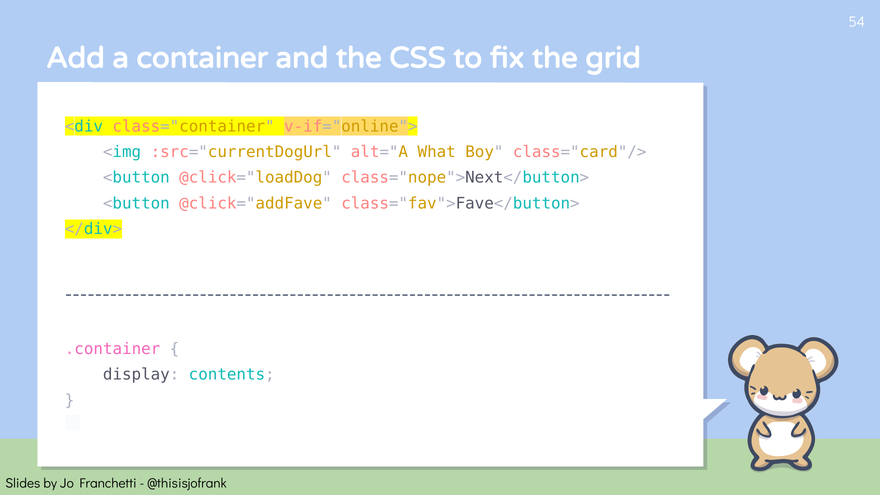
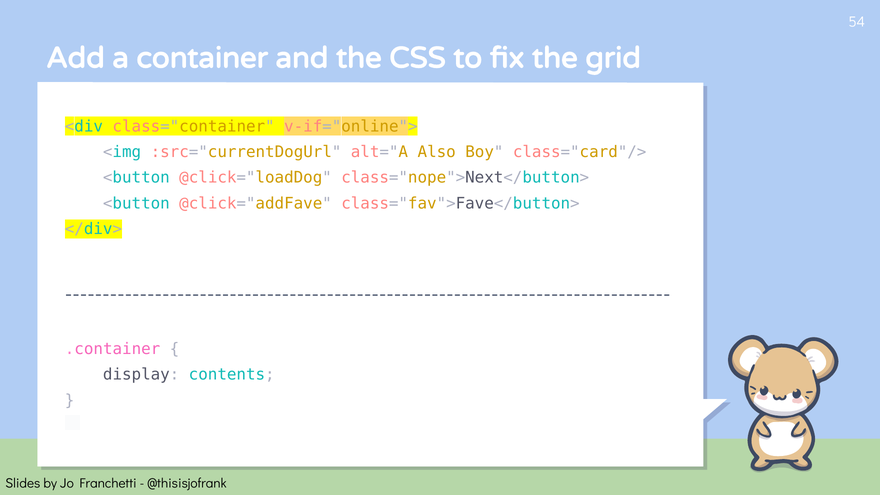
What: What -> Also
